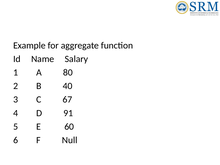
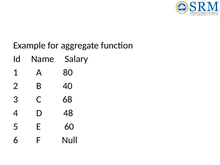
67: 67 -> 68
91: 91 -> 48
